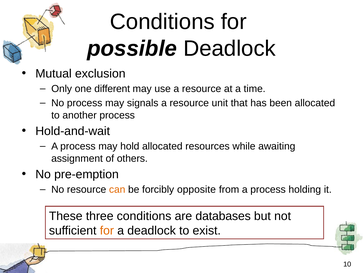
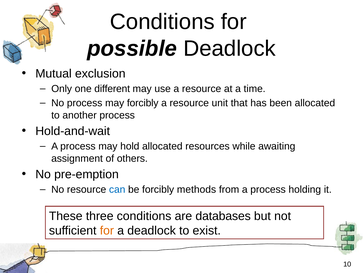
may signals: signals -> forcibly
can colour: orange -> blue
opposite: opposite -> methods
